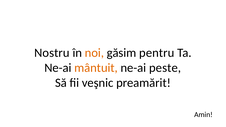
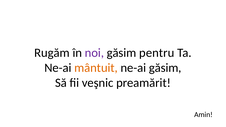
Nostru: Nostru -> Rugăm
noi colour: orange -> purple
ne-ai peste: peste -> găsim
